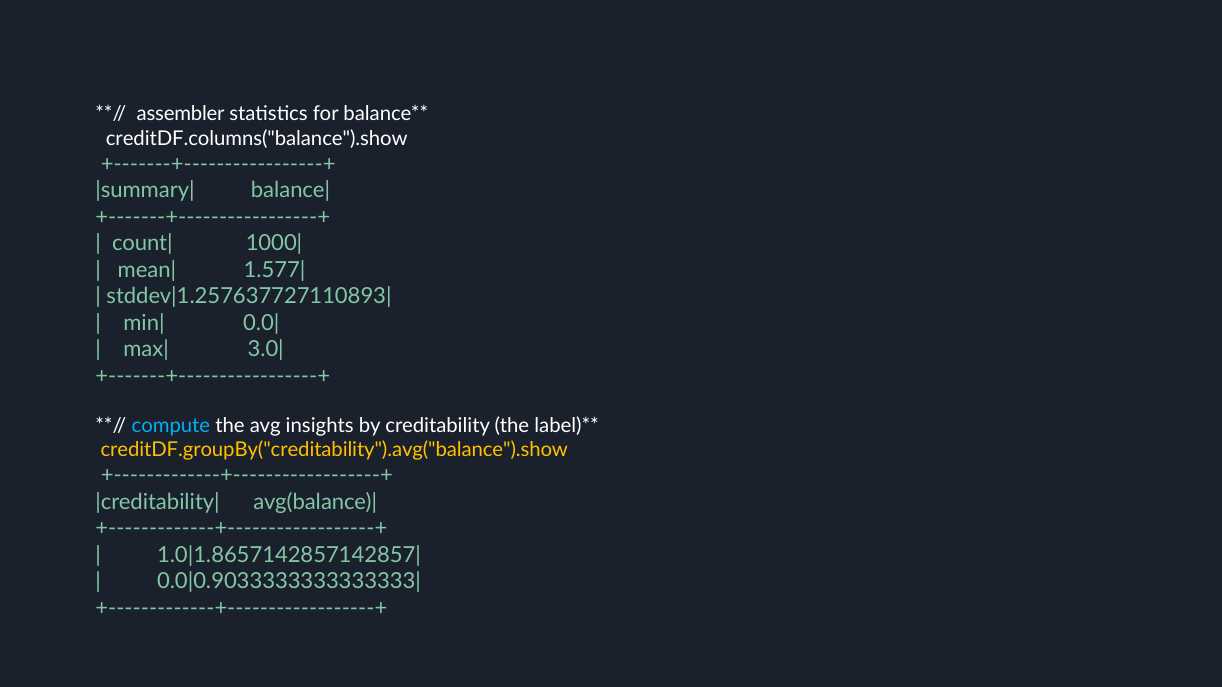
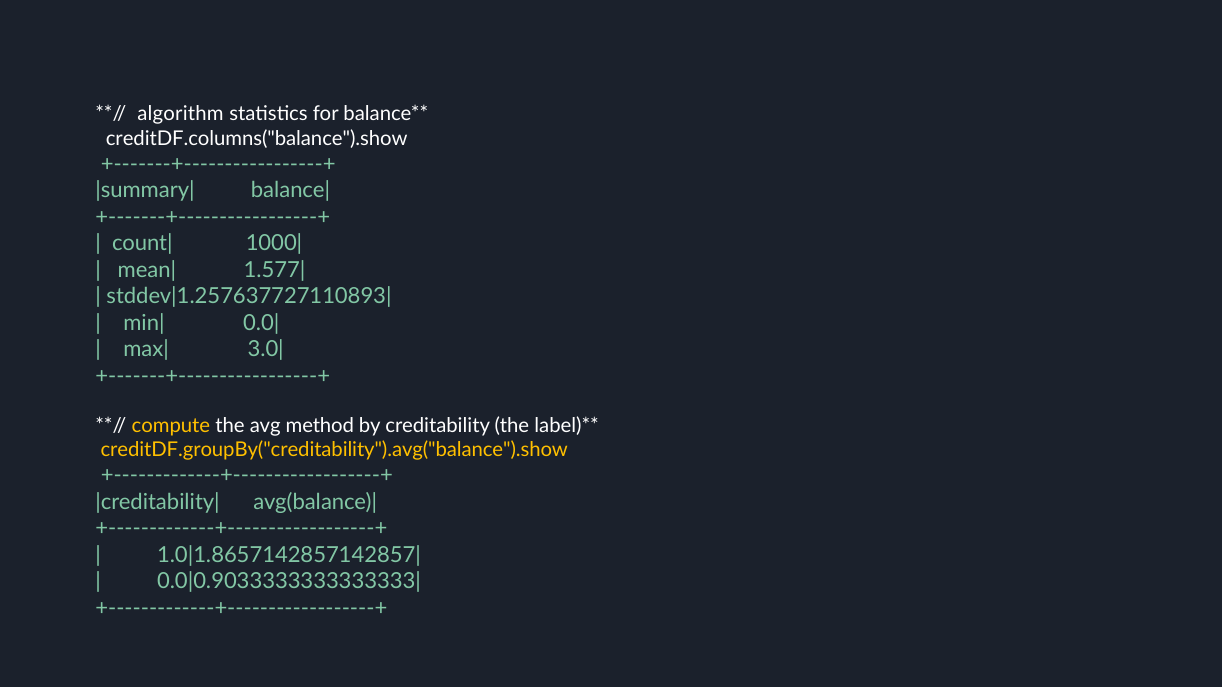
assembler: assembler -> algorithm
compute colour: light blue -> yellow
insights: insights -> method
